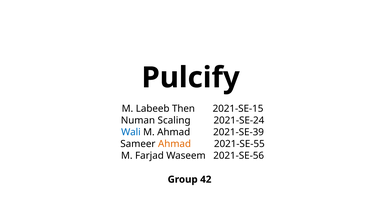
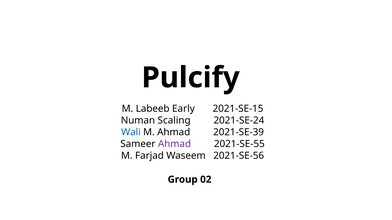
Then: Then -> Early
Ahmad at (175, 144) colour: orange -> purple
42: 42 -> 02
